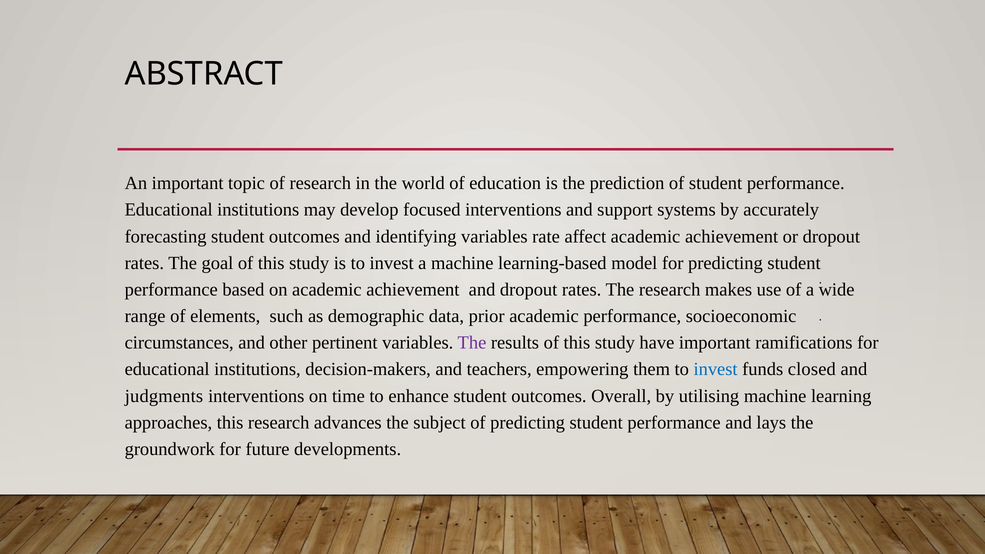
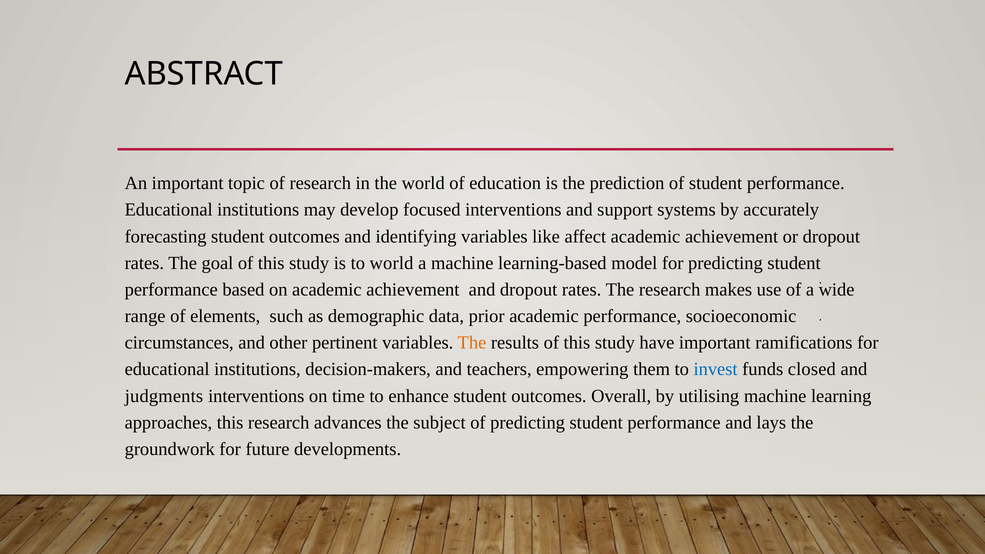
rate: rate -> like
is to invest: invest -> world
The at (472, 343) colour: purple -> orange
